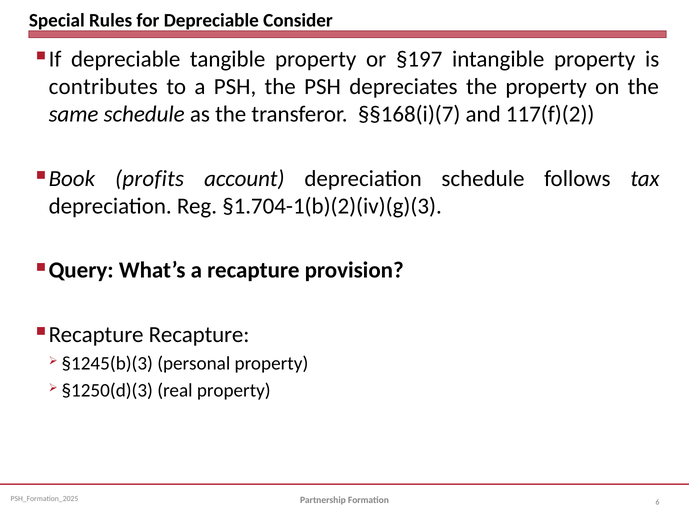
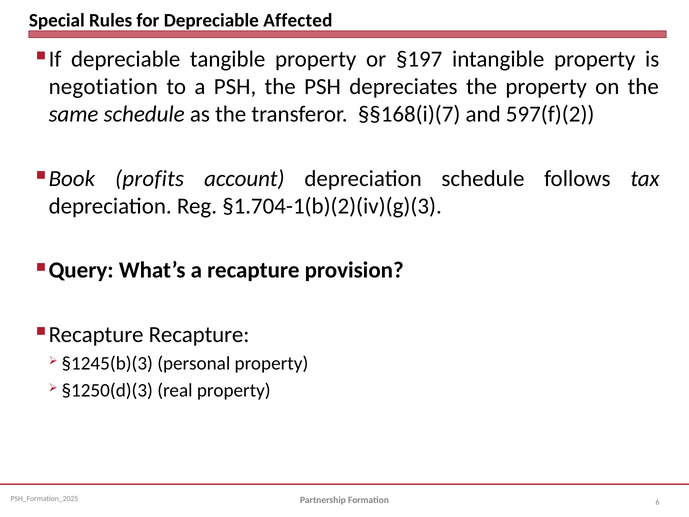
Consider: Consider -> Affected
contributes: contributes -> negotiation
117(f)(2: 117(f)(2 -> 597(f)(2
